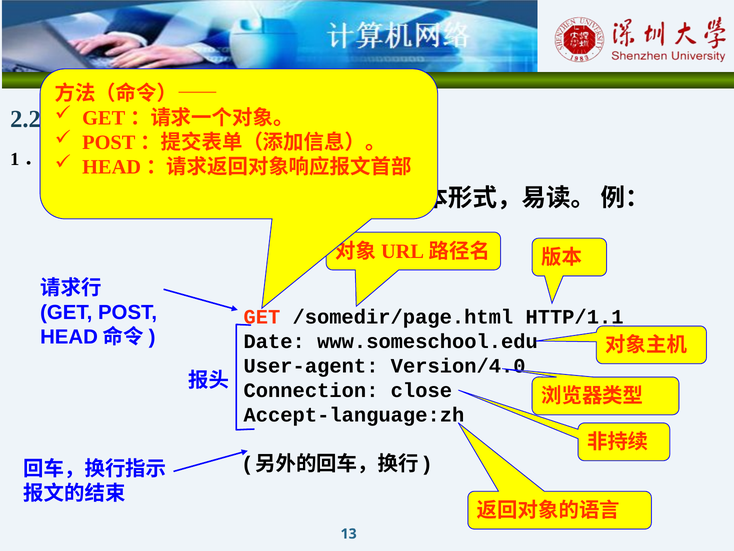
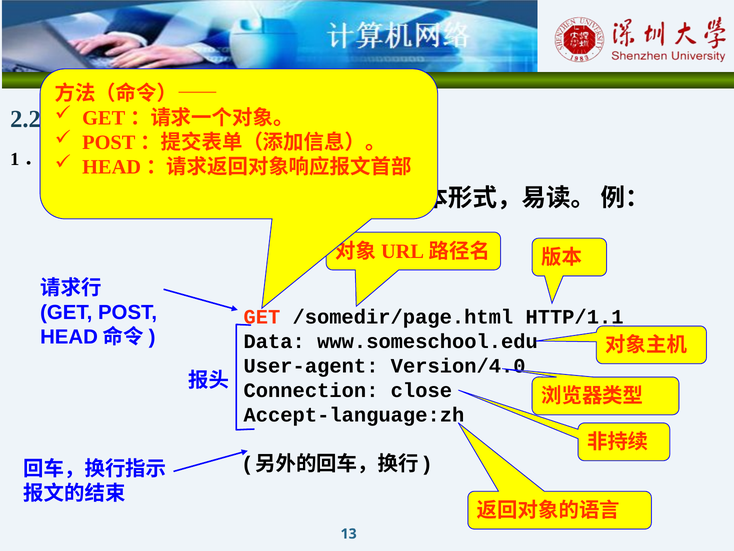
Date: Date -> Data
